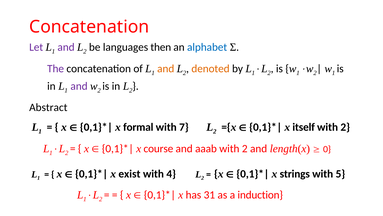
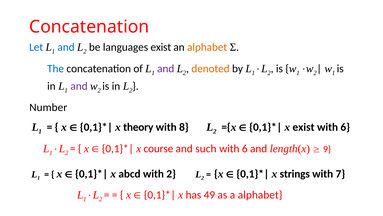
Let colour: purple -> blue
and at (66, 47) colour: purple -> blue
languages then: then -> exist
alphabet at (207, 47) colour: blue -> orange
The colour: purple -> blue
and at (166, 69) colour: orange -> purple
Abstract: Abstract -> Number
formal: formal -> theory
7: 7 -> 8
x itself: itself -> exist
2 at (345, 127): 2 -> 6
aaab: aaab -> such
2 at (245, 148): 2 -> 6
0: 0 -> 9
exist: exist -> abcd
with 4: 4 -> 2
5: 5 -> 7
31: 31 -> 49
a induction: induction -> alphabet
